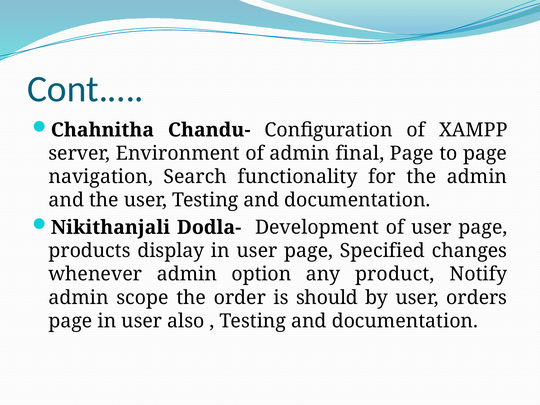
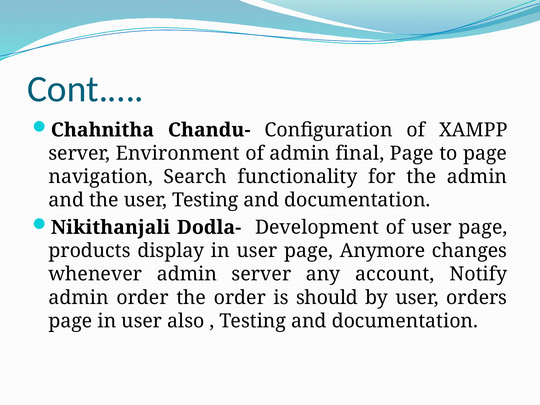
Specified: Specified -> Anymore
admin option: option -> server
product: product -> account
admin scope: scope -> order
